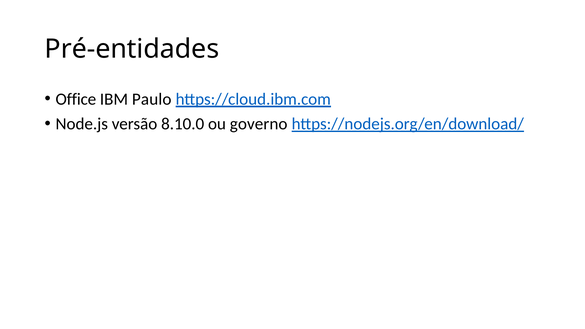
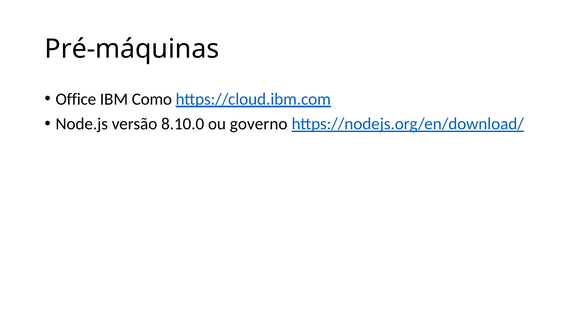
Pré-entidades: Pré-entidades -> Pré-máquinas
Paulo: Paulo -> Como
